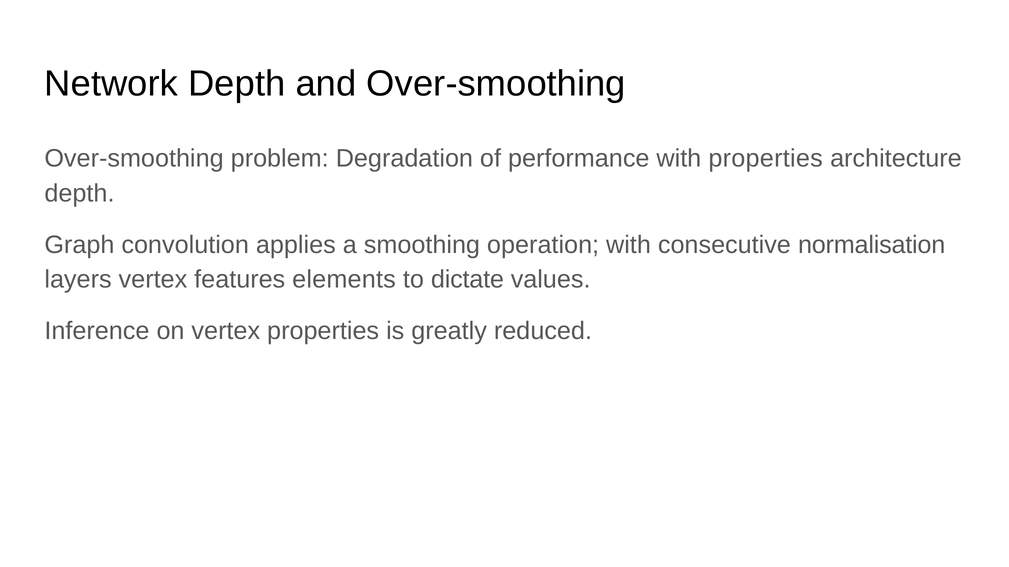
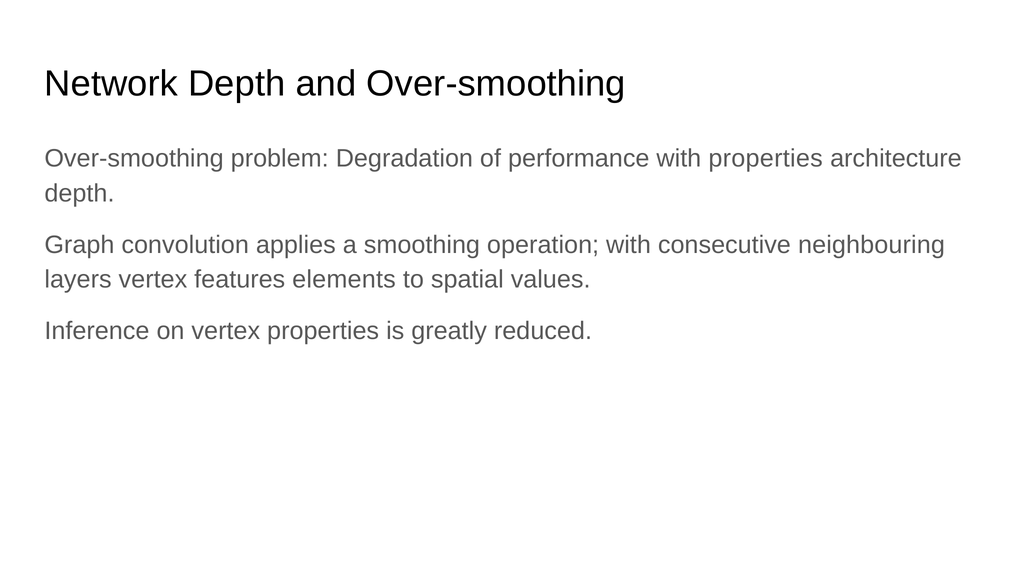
normalisation: normalisation -> neighbouring
dictate: dictate -> spatial
